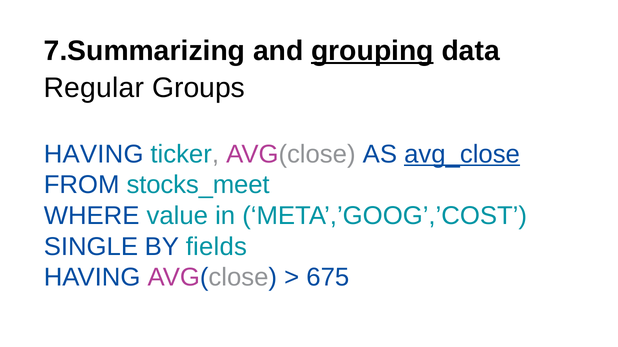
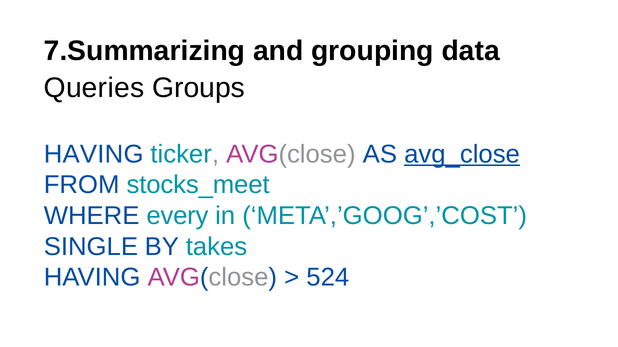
grouping underline: present -> none
Regular: Regular -> Queries
value: value -> every
fields: fields -> takes
675: 675 -> 524
